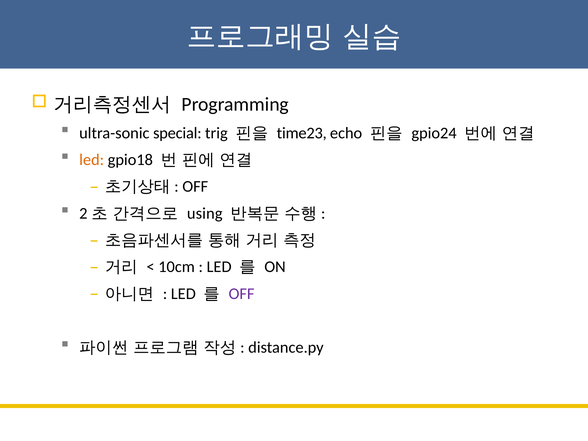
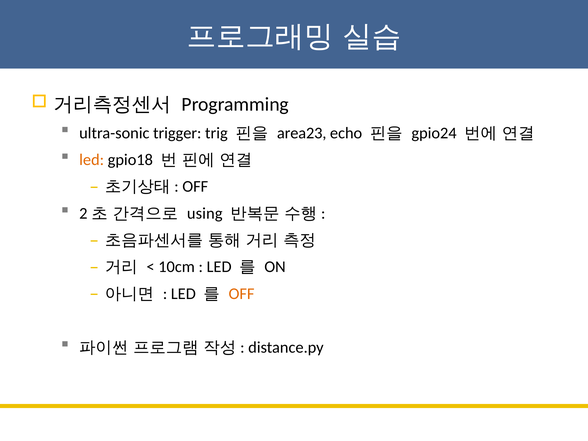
special: special -> trigger
time23: time23 -> area23
OFF at (242, 294) colour: purple -> orange
